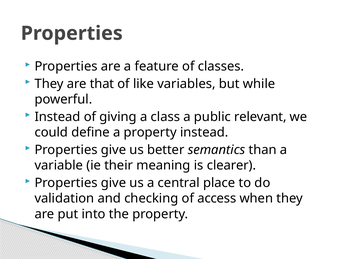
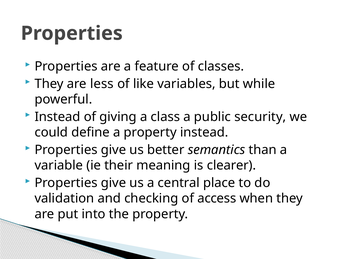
that: that -> less
relevant: relevant -> security
